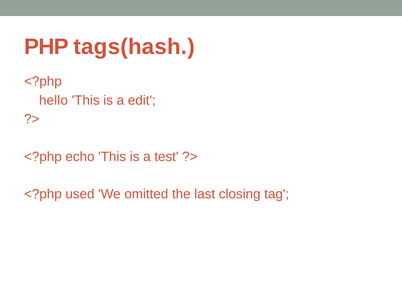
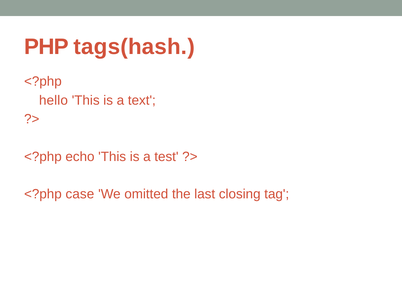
edit: edit -> text
used: used -> case
